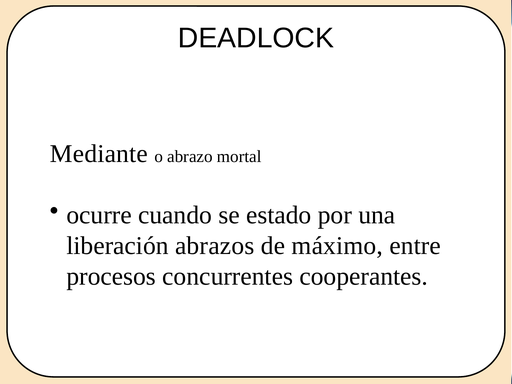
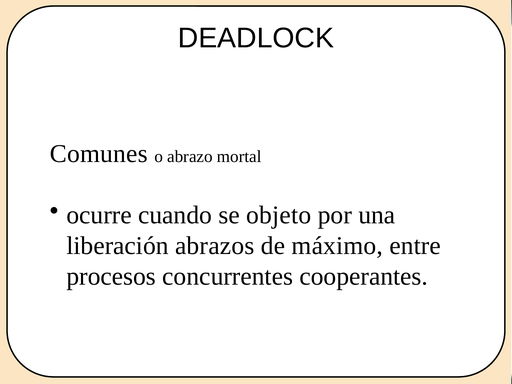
Mediante: Mediante -> Comunes
estado: estado -> objeto
